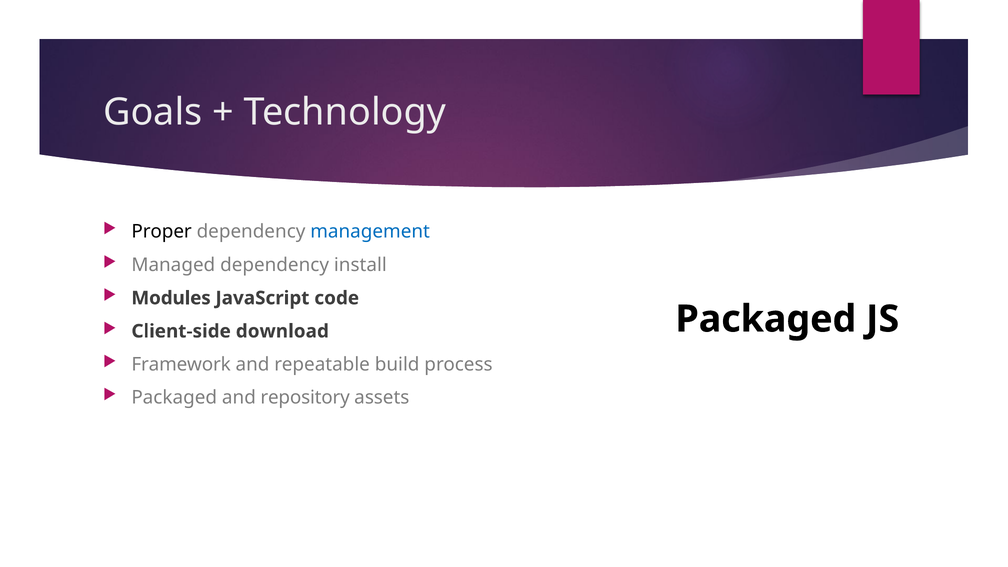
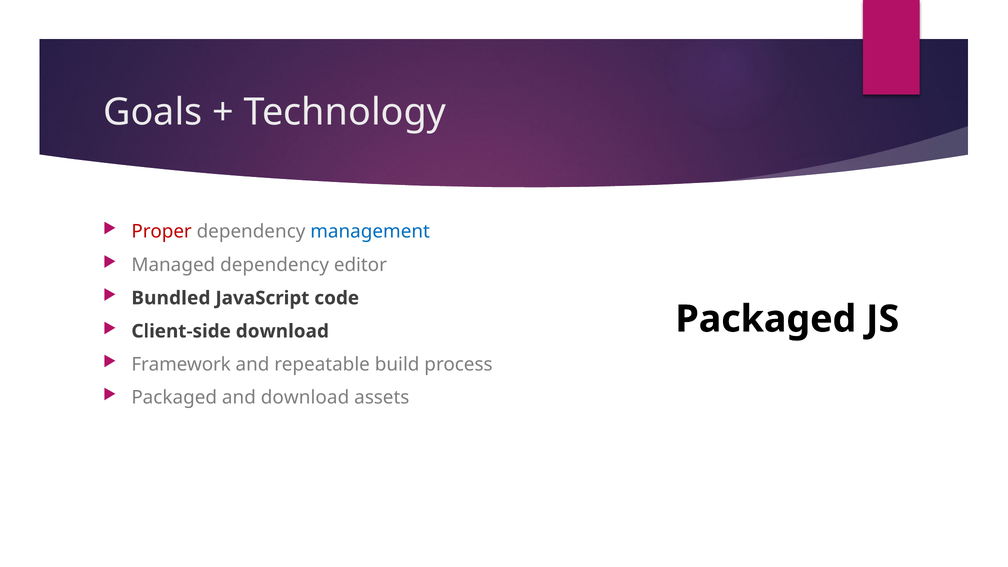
Proper colour: black -> red
install: install -> editor
Modules: Modules -> Bundled
and repository: repository -> download
